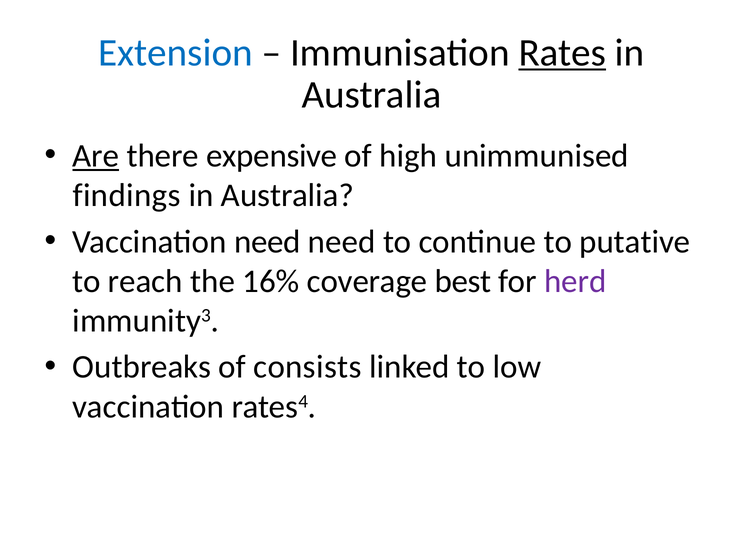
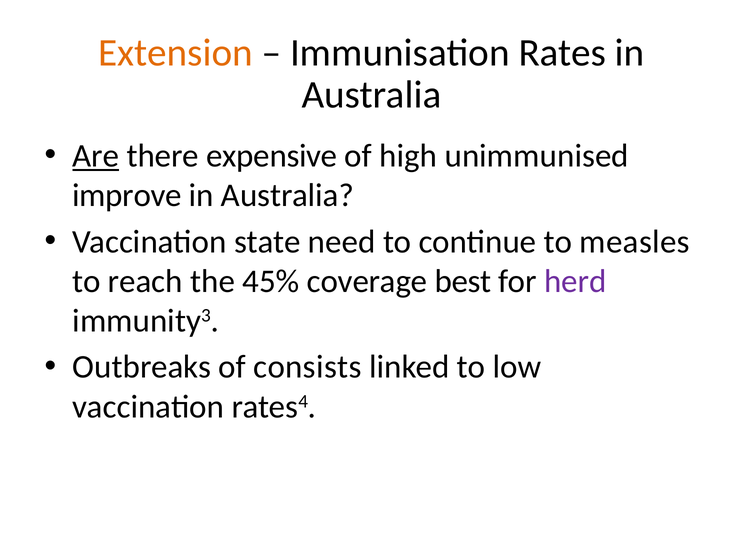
Extension colour: blue -> orange
Rates underline: present -> none
findings: findings -> improve
Vaccination need: need -> state
putative: putative -> measles
16%: 16% -> 45%
